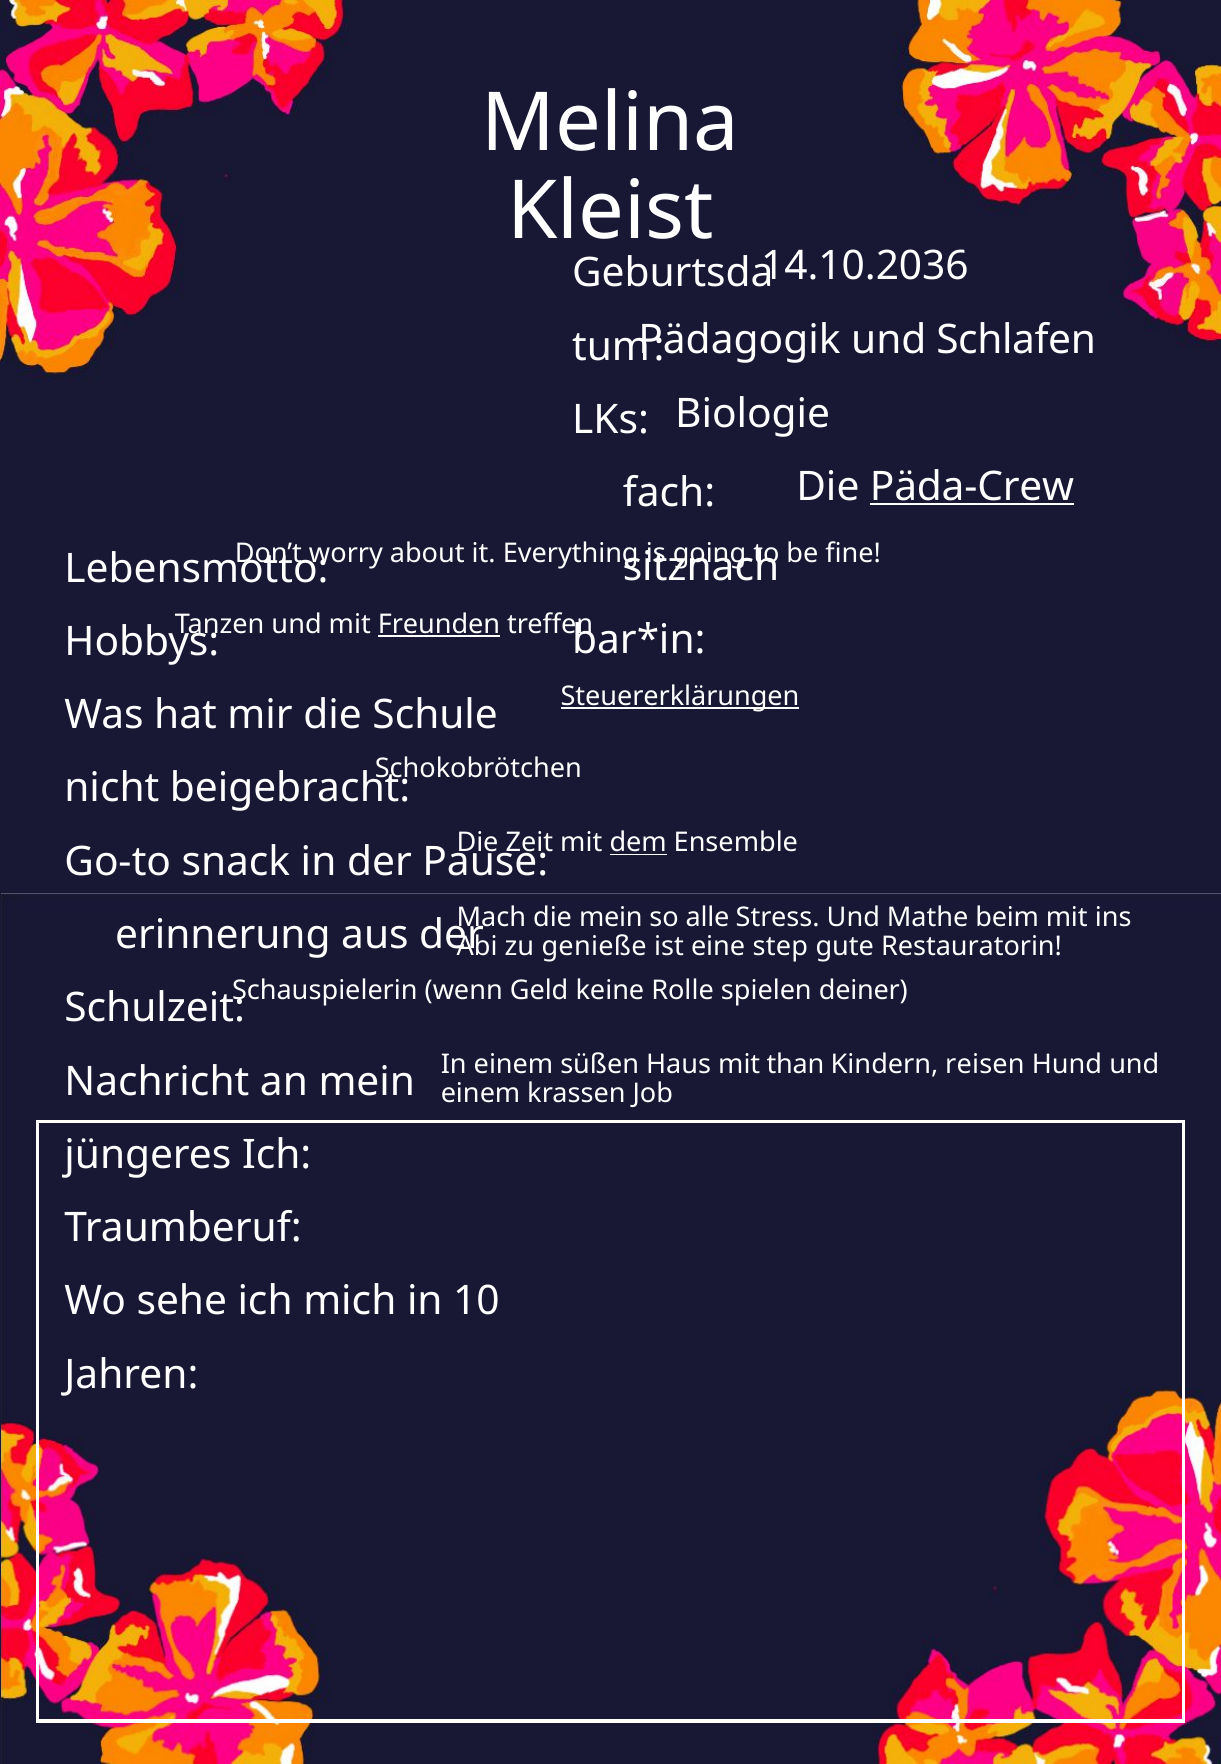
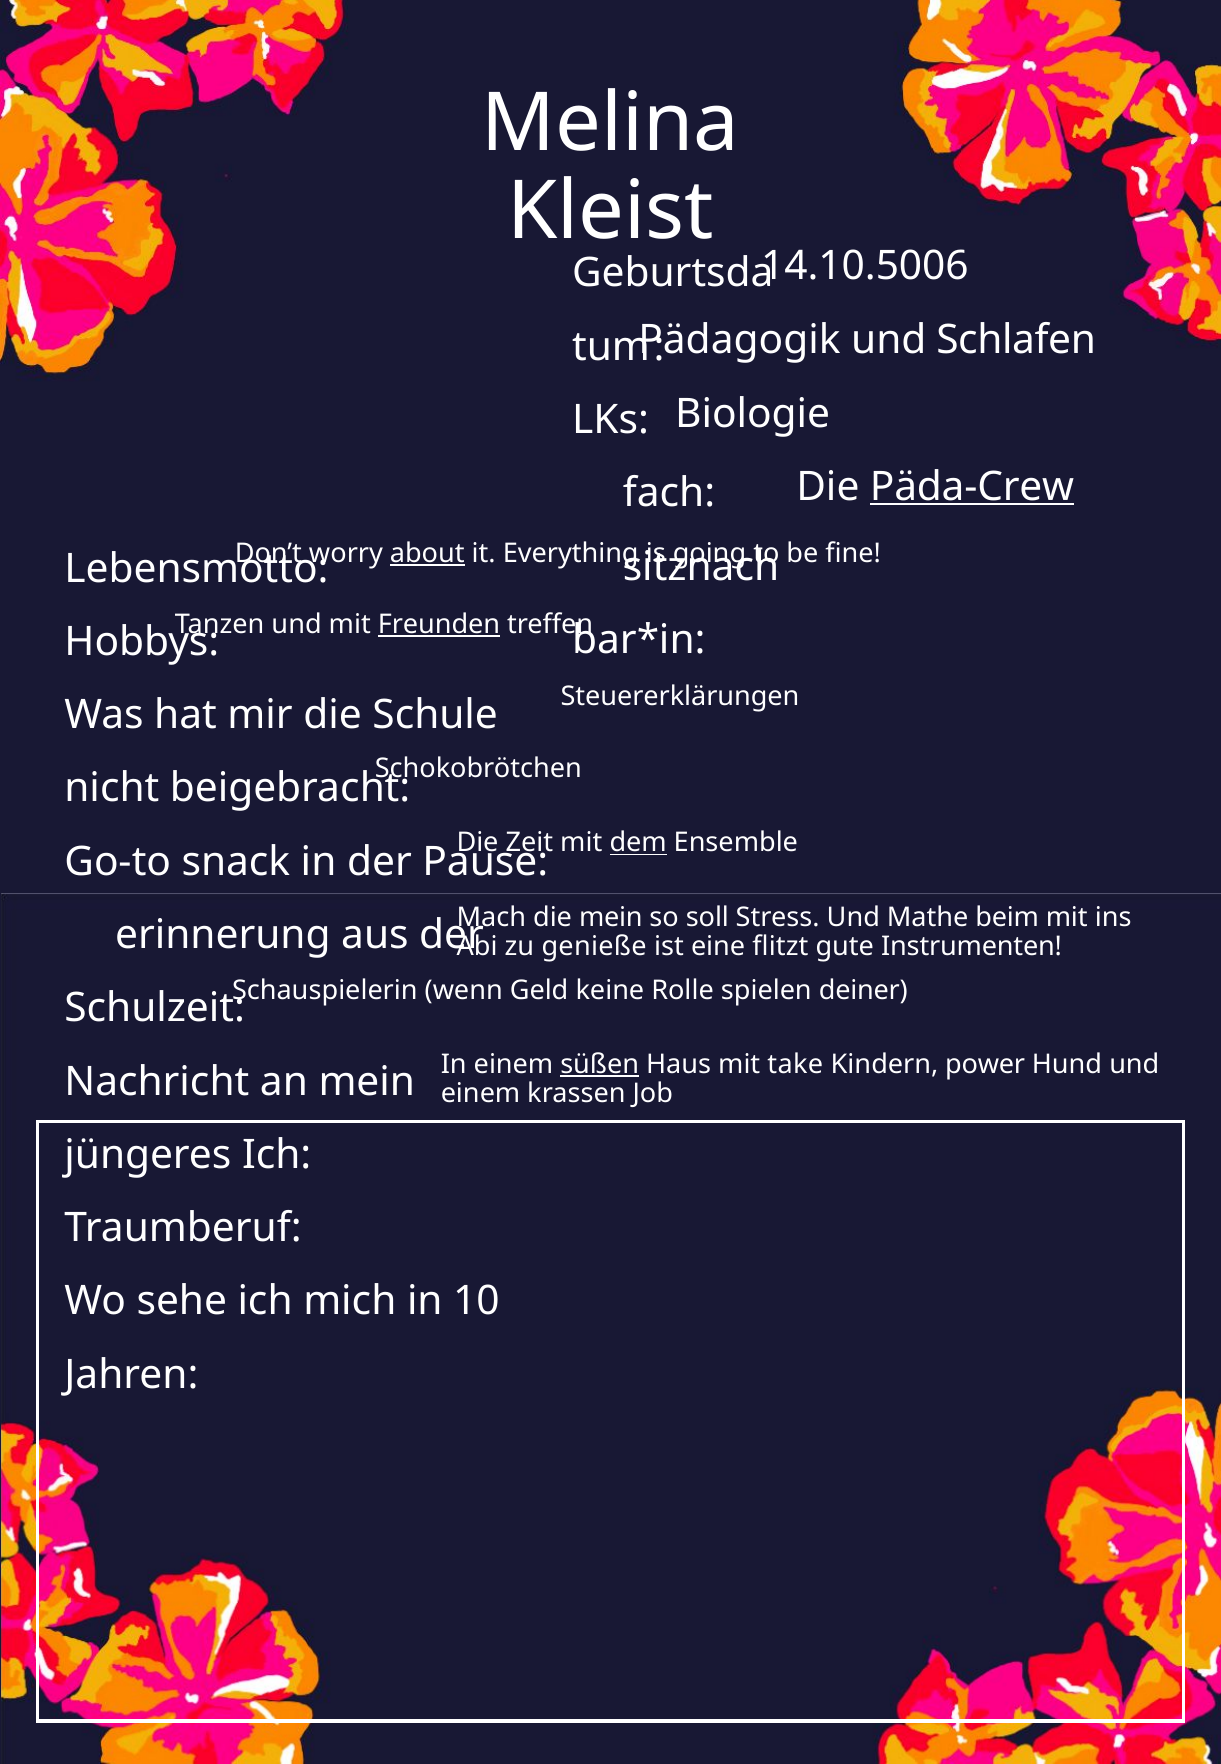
14.10.2036: 14.10.2036 -> 14.10.5006
about underline: none -> present
Steuererklärungen underline: present -> none
alle: alle -> soll
step: step -> flitzt
Restauratorin: Restauratorin -> Instrumenten
süßen underline: none -> present
than: than -> take
reisen: reisen -> power
